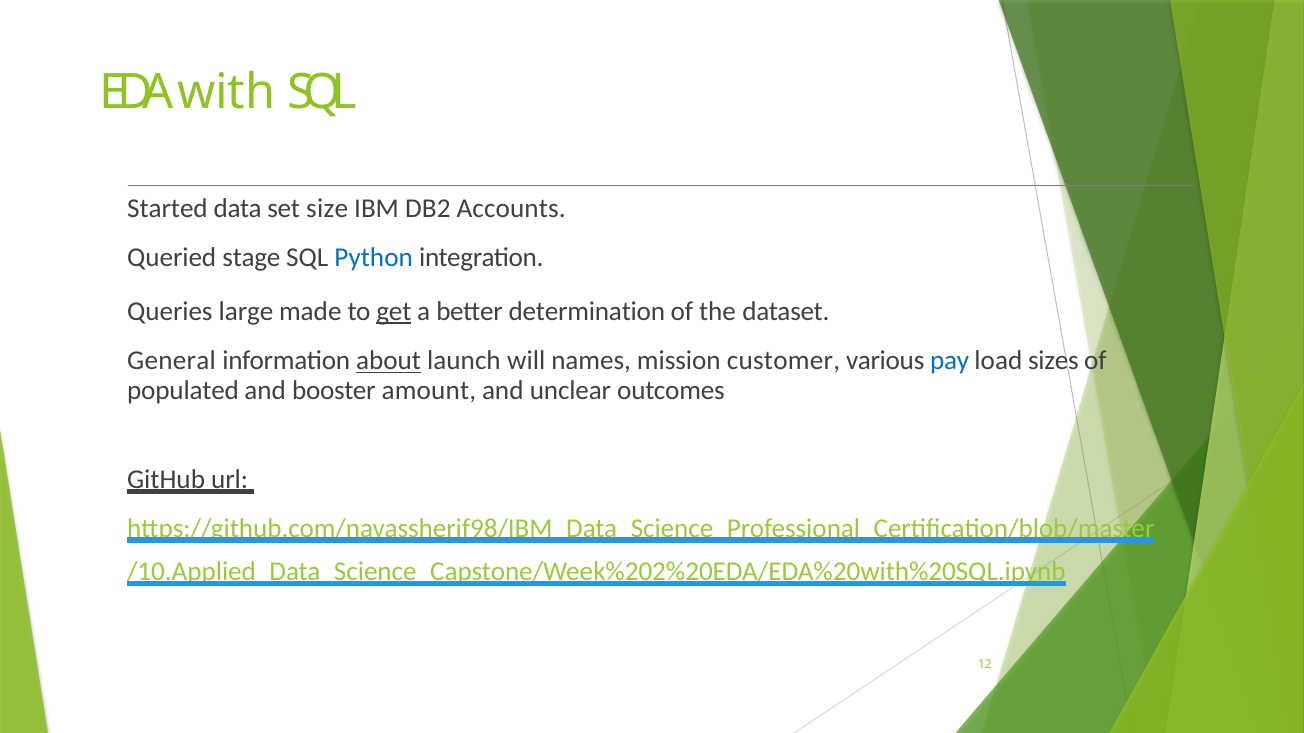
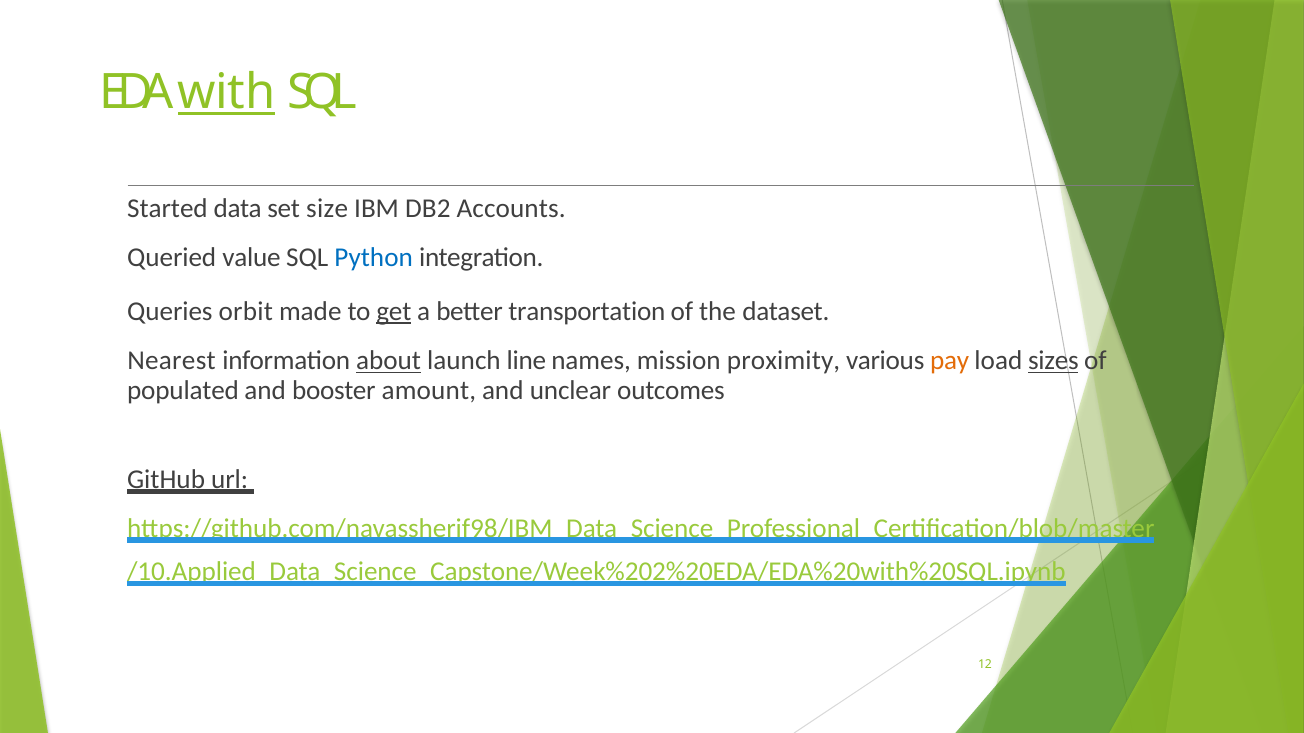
with underline: none -> present
stage: stage -> value
large: large -> orbit
determination: determination -> transportation
General: General -> Nearest
will: will -> line
customer: customer -> proximity
pay colour: blue -> orange
sizes underline: none -> present
